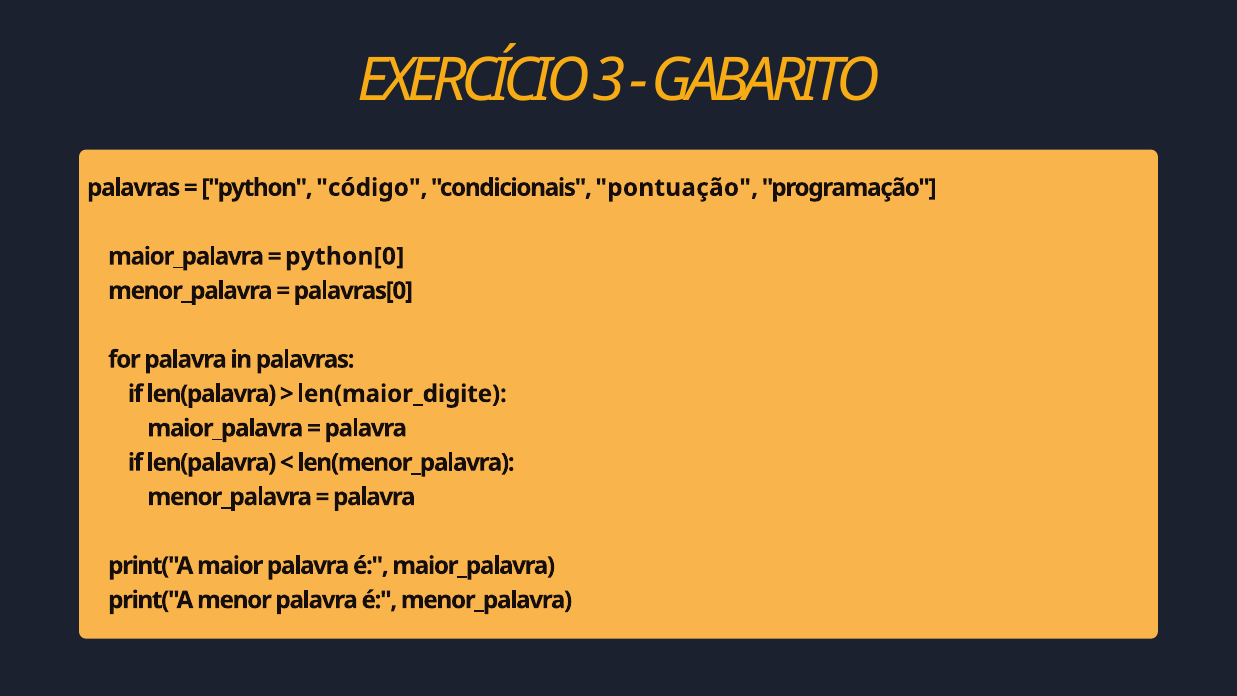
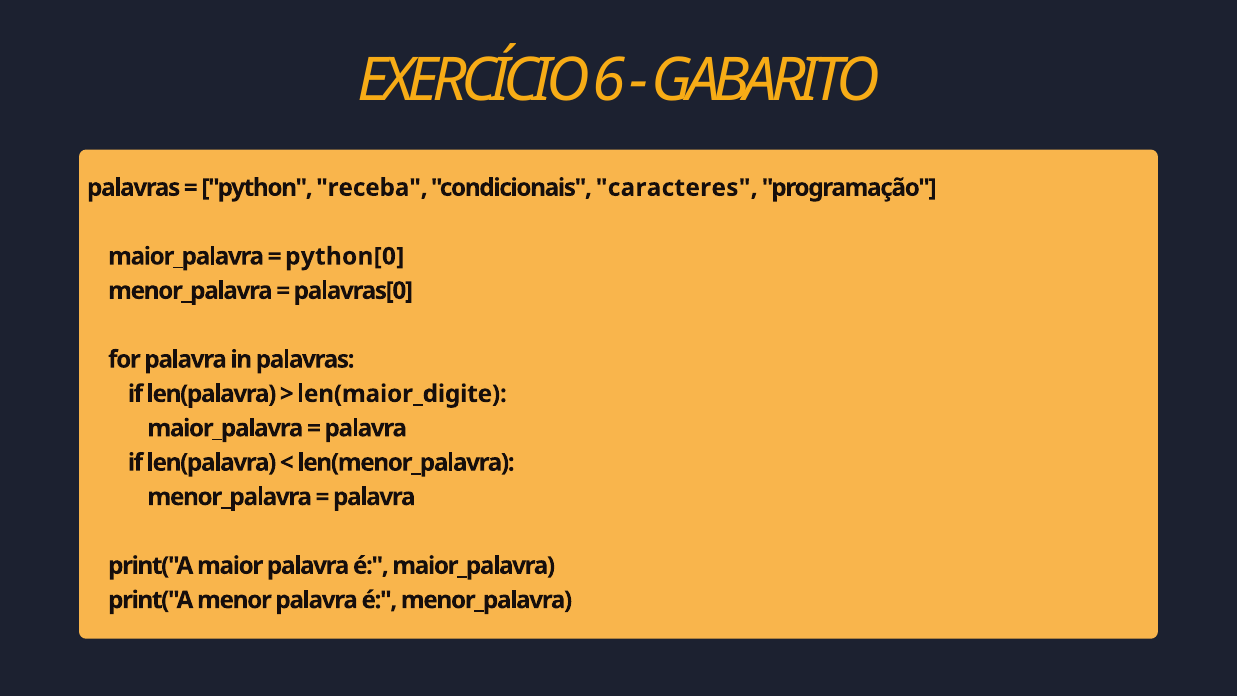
3: 3 -> 6
código: código -> receba
pontuação: pontuação -> caracteres
